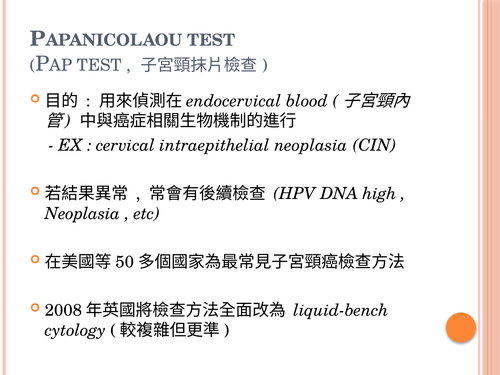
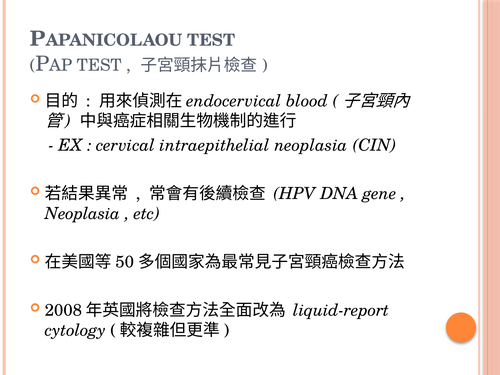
high: high -> gene
liquid-bench: liquid-bench -> liquid-report
